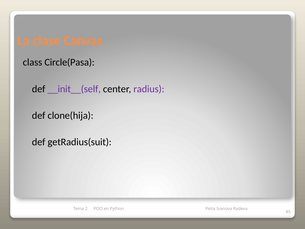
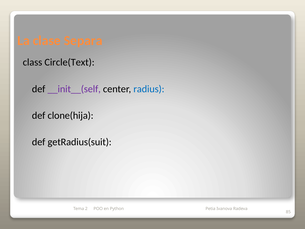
Canvas: Canvas -> Separa
Circle(Pasa: Circle(Pasa -> Circle(Text
radius colour: purple -> blue
